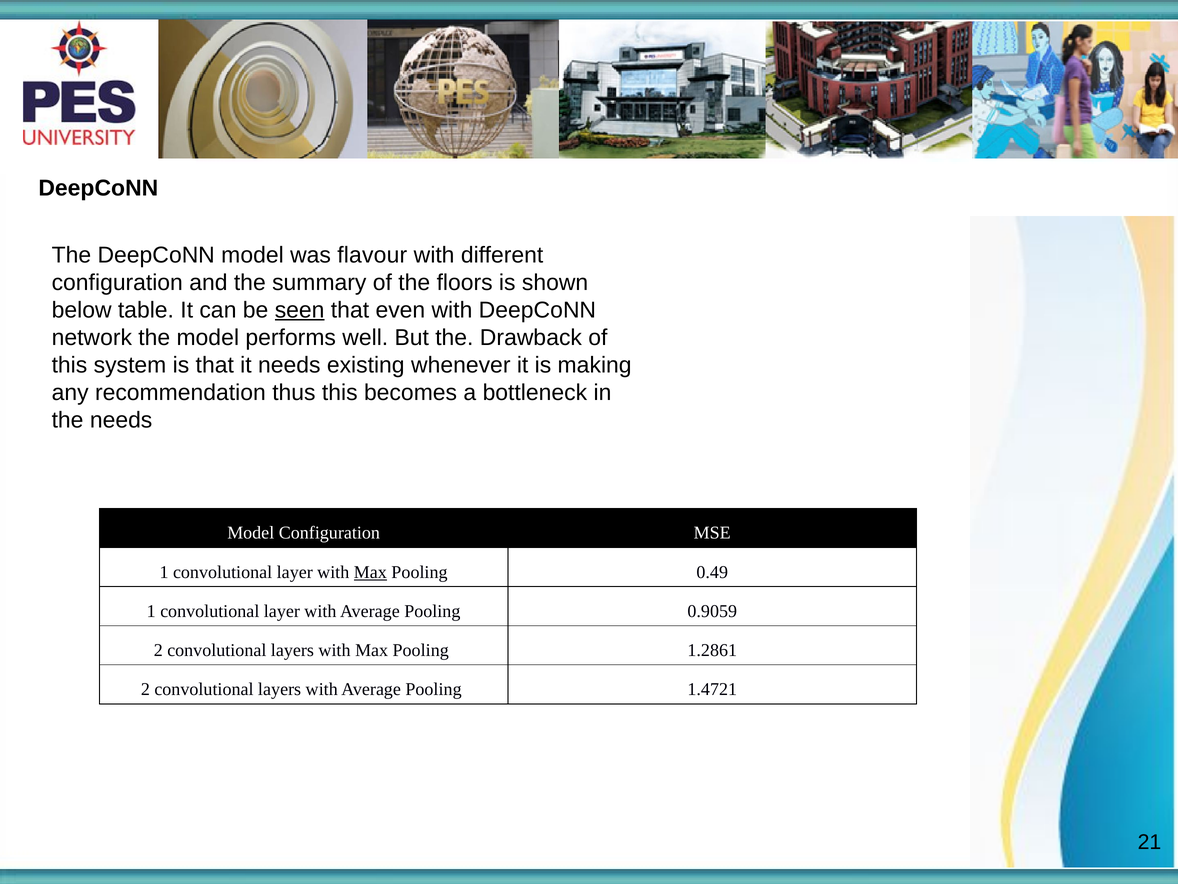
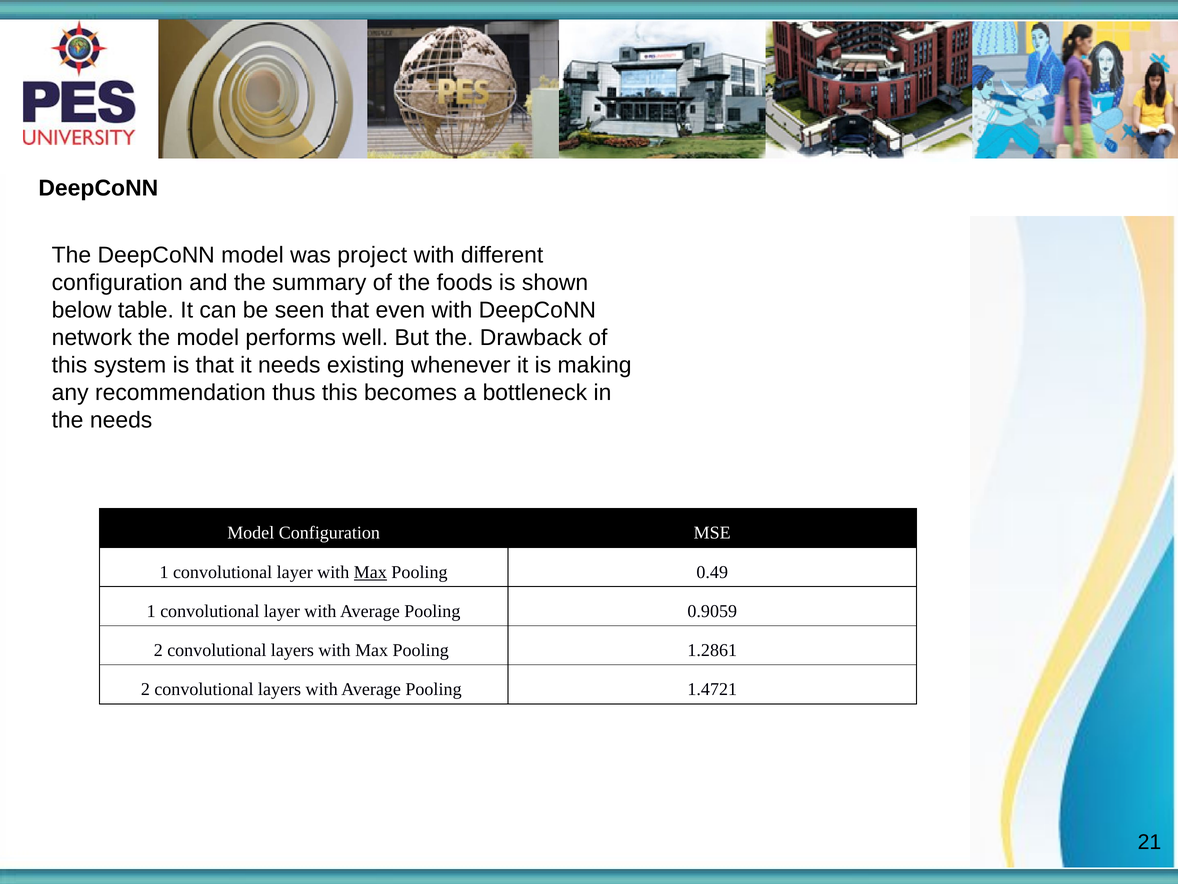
flavour: flavour -> project
floors: floors -> foods
seen underline: present -> none
